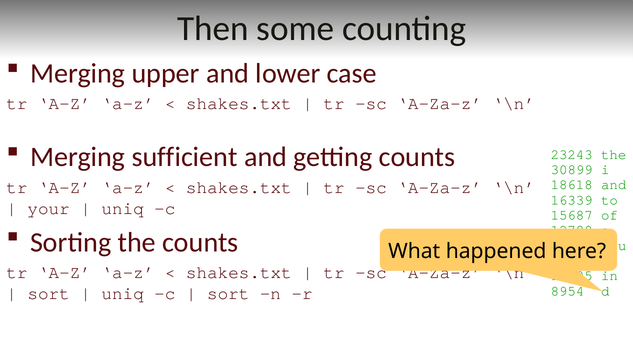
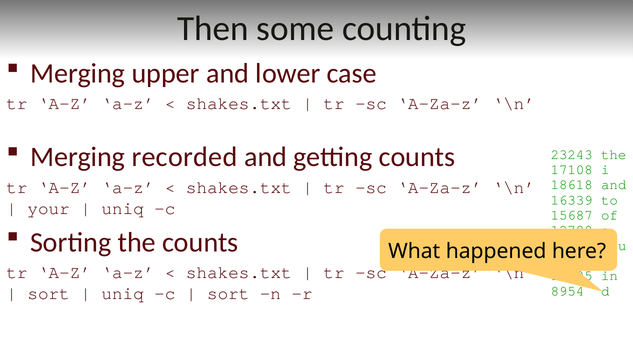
sufficient: sufficient -> recorded
30899: 30899 -> 17108
